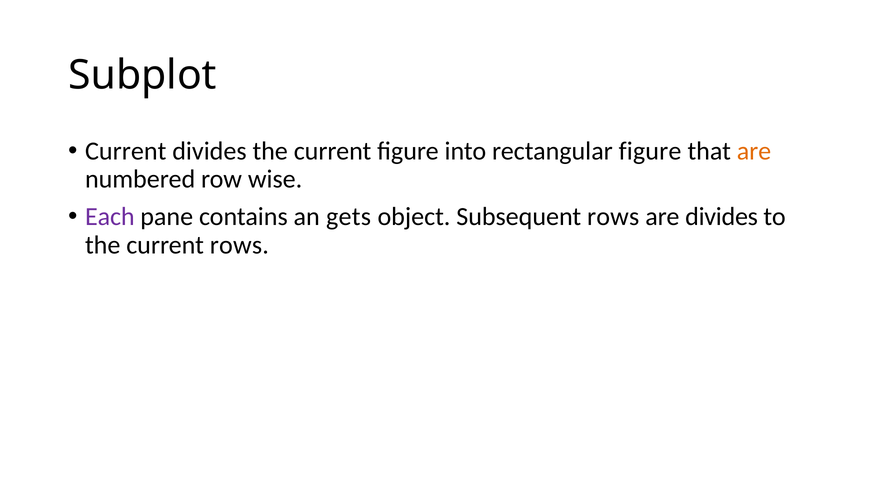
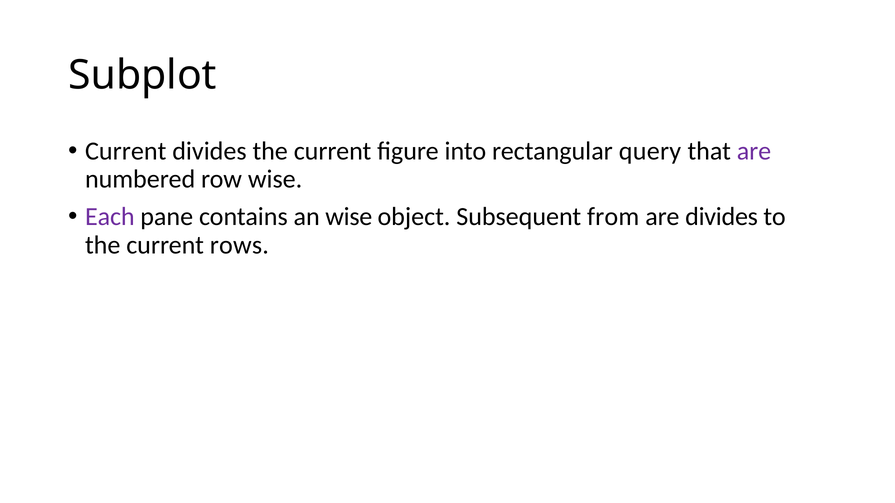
rectangular figure: figure -> query
are at (754, 151) colour: orange -> purple
an gets: gets -> wise
Subsequent rows: rows -> from
